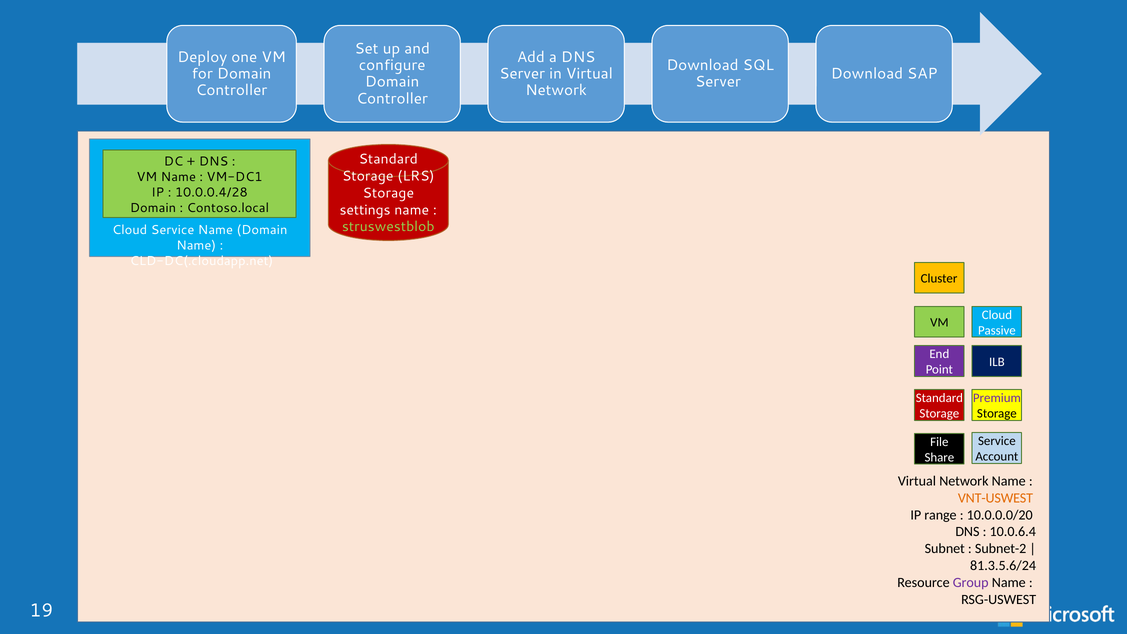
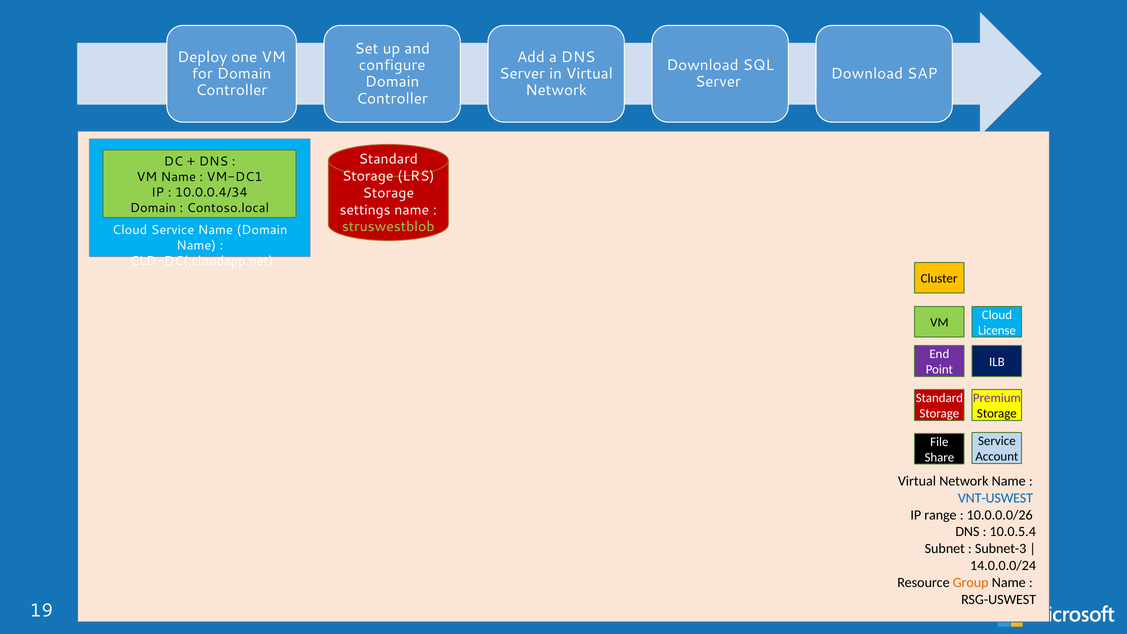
10.0.0.4/28: 10.0.0.4/28 -> 10.0.0.4/34
Passive: Passive -> License
VNT-USWEST colour: orange -> blue
10.0.0.0/20: 10.0.0.0/20 -> 10.0.0.0/26
10.0.6.4: 10.0.6.4 -> 10.0.5.4
Subnet-2: Subnet-2 -> Subnet-3
81.3.5.6/24: 81.3.5.6/24 -> 14.0.0.0/24
Group colour: purple -> orange
